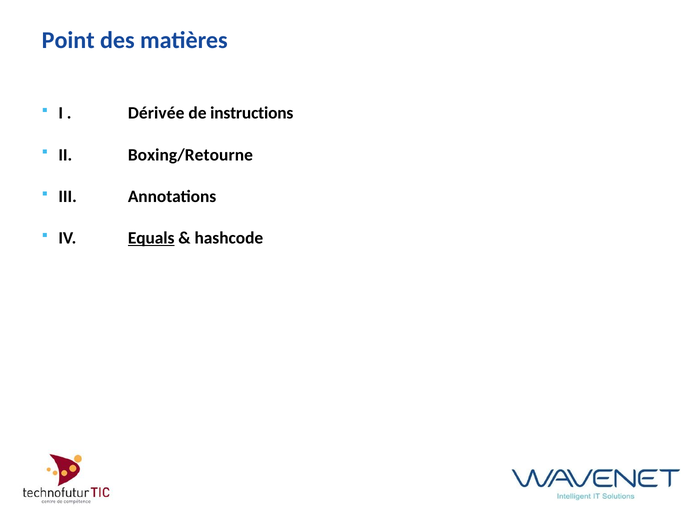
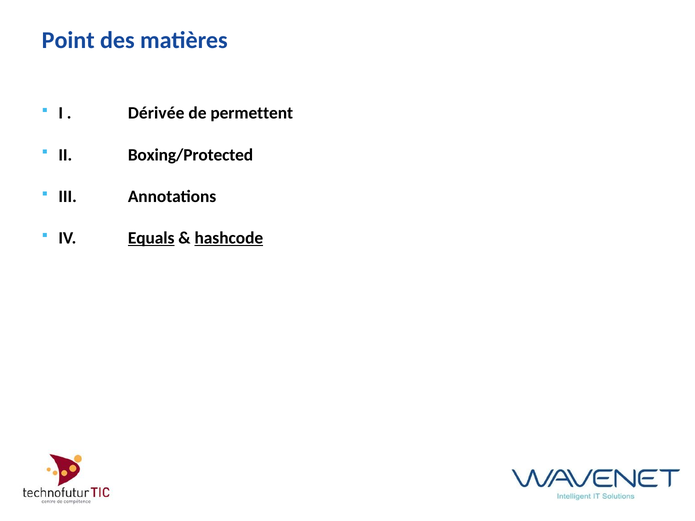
instructions: instructions -> permettent
Boxing/Retourne: Boxing/Retourne -> Boxing/Protected
hashcode underline: none -> present
